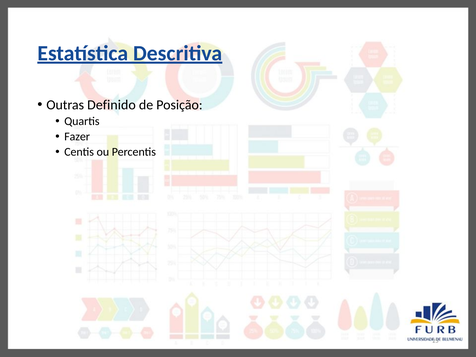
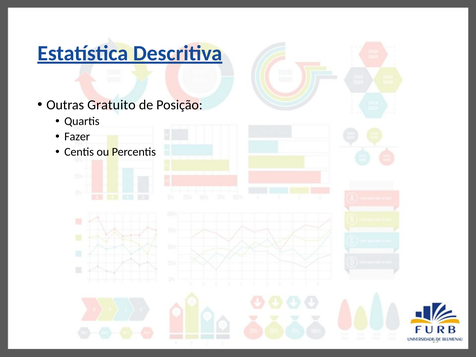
Definido: Definido -> Gratuito
